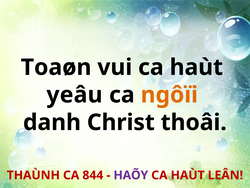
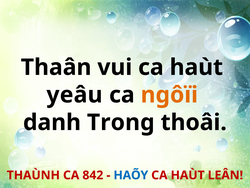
Toaøn: Toaøn -> Thaân
Christ: Christ -> Trong
844: 844 -> 842
HAÕY colour: purple -> blue
